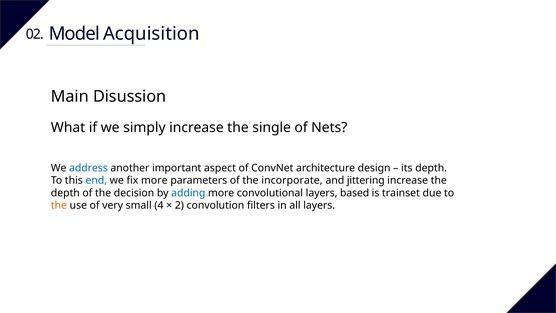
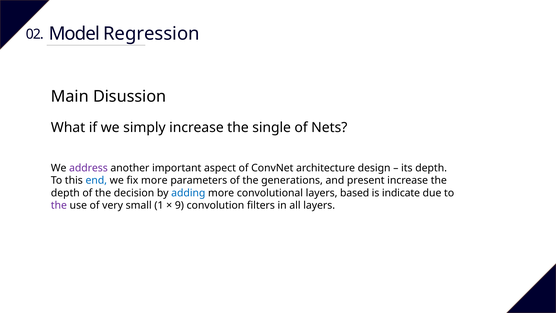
Acquisition: Acquisition -> Regression
address colour: blue -> purple
incorporate: incorporate -> generations
jittering: jittering -> present
trainset: trainset -> indicate
the at (59, 205) colour: orange -> purple
4: 4 -> 1
2: 2 -> 9
